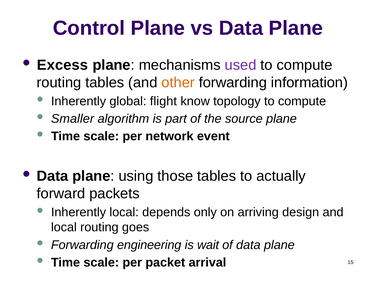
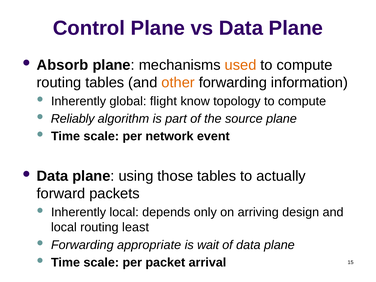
Excess: Excess -> Absorb
used colour: purple -> orange
Smaller: Smaller -> Reliably
goes: goes -> least
engineering: engineering -> appropriate
